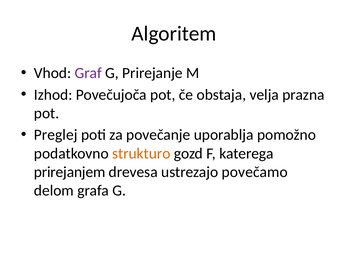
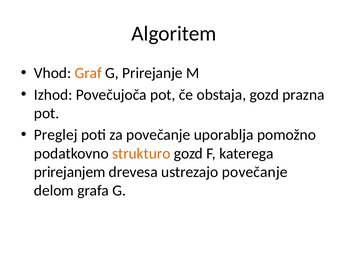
Graf colour: purple -> orange
obstaja velja: velja -> gozd
ustrezajo povečamo: povečamo -> povečanje
